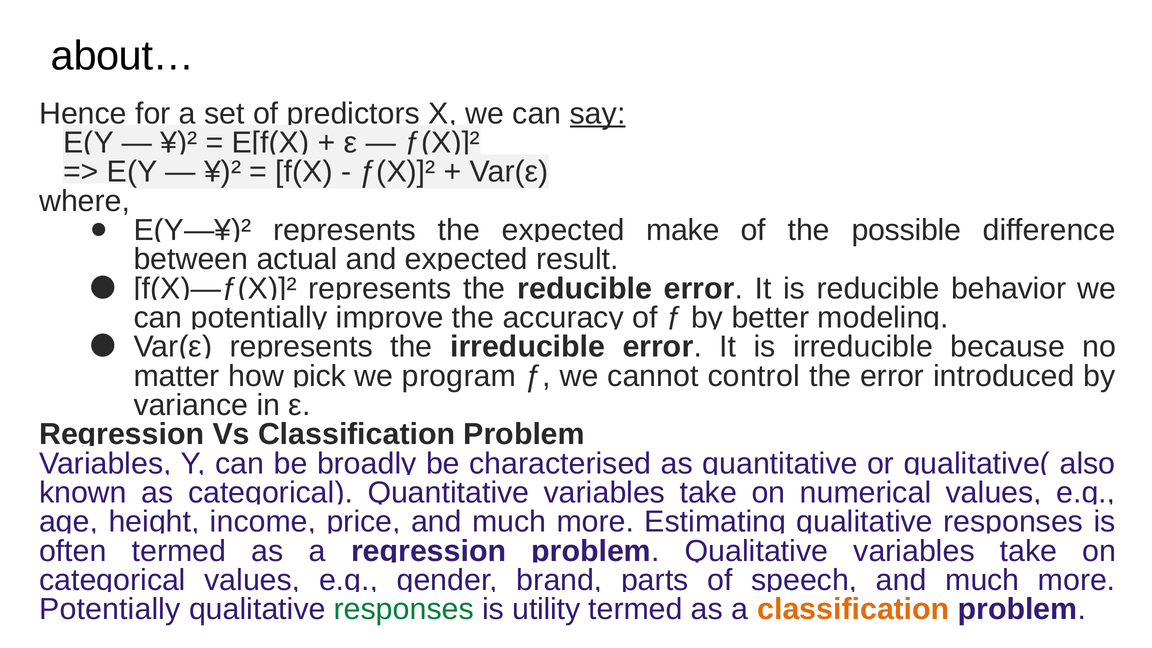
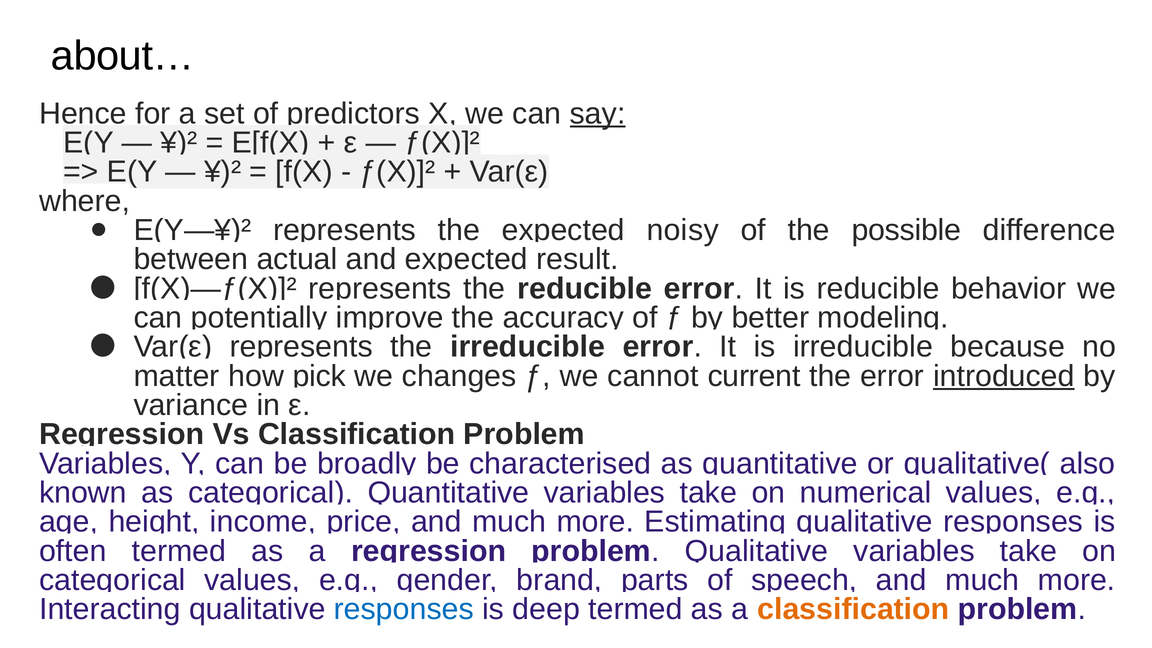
make: make -> noisy
program: program -> changes
control: control -> current
introduced underline: none -> present
Potentially at (110, 609): Potentially -> Interacting
responses at (404, 609) colour: green -> blue
utility: utility -> deep
